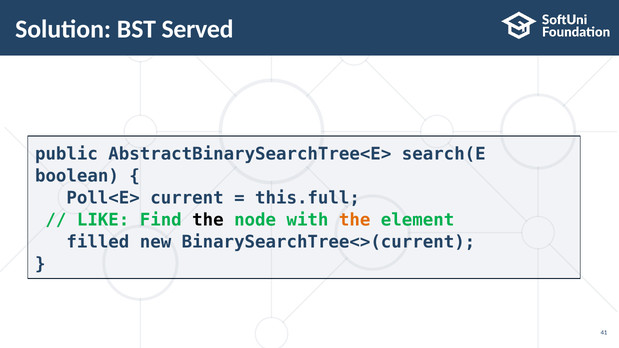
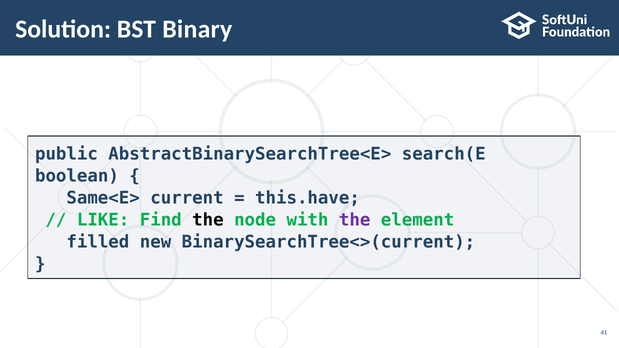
Served: Served -> Binary
Poll<E>: Poll<E> -> Same<E>
this.full: this.full -> this.have
the at (355, 220) colour: orange -> purple
